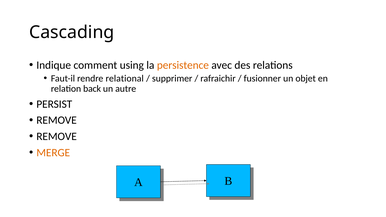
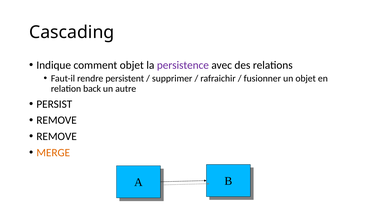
comment using: using -> objet
persistence colour: orange -> purple
relational: relational -> persistent
